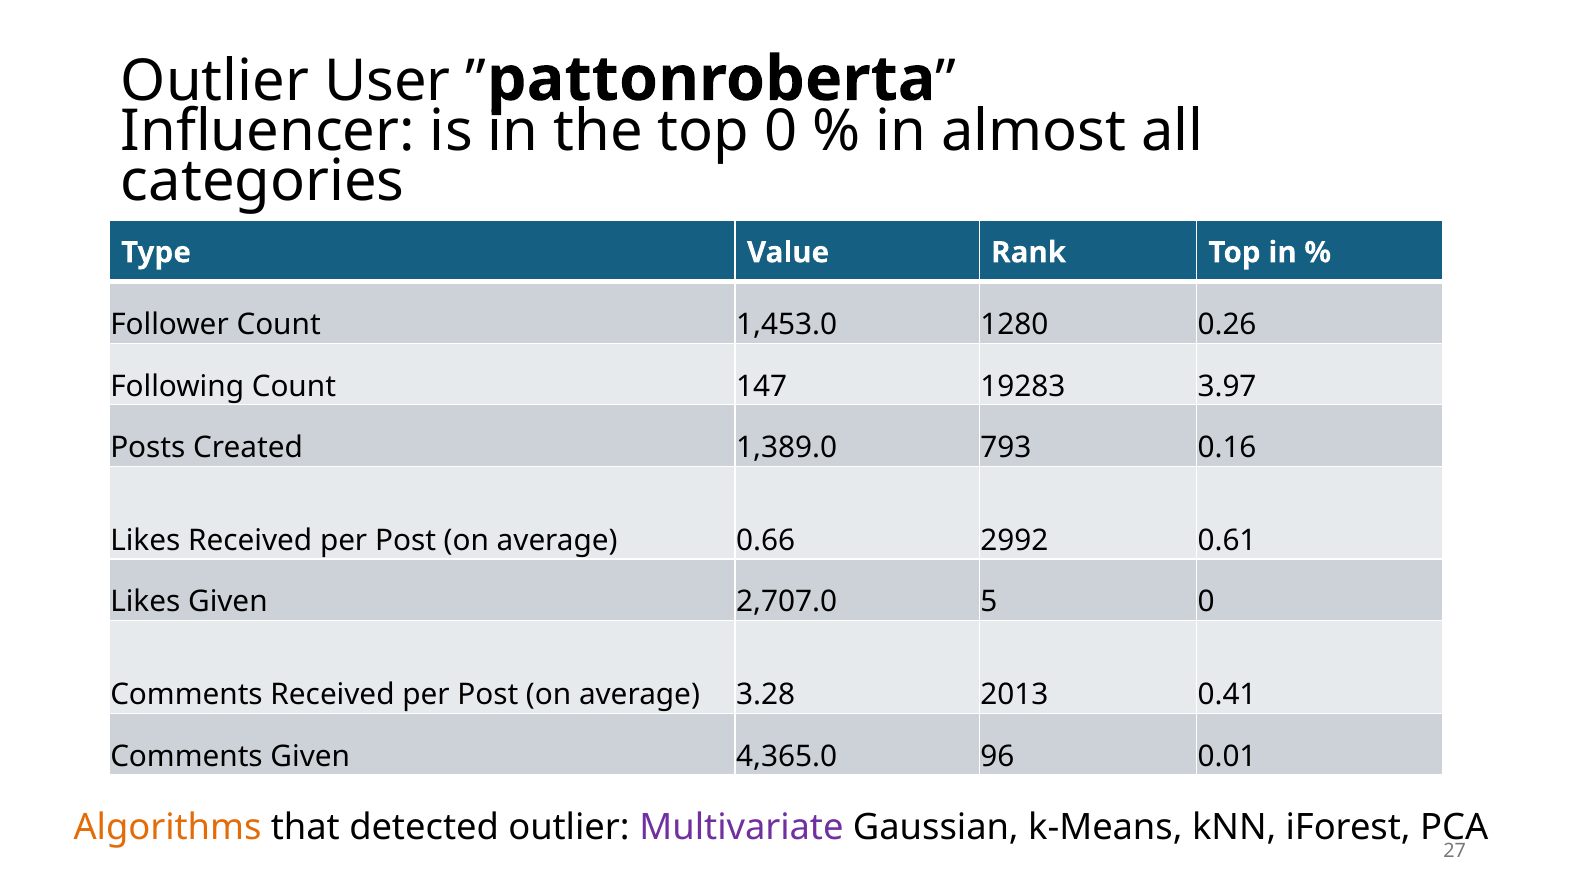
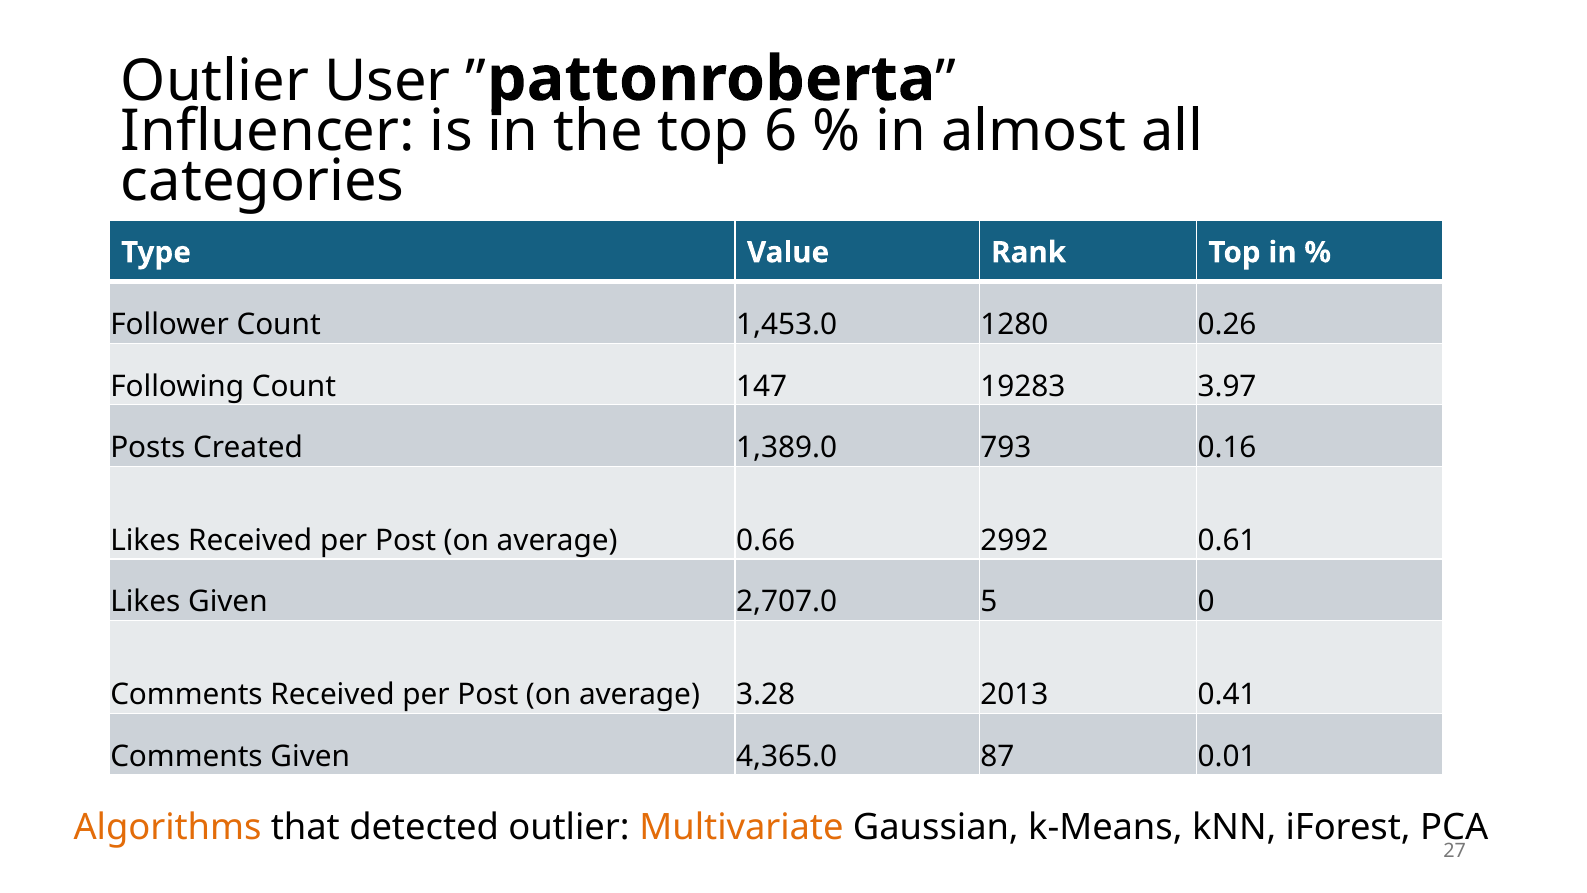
top 0: 0 -> 6
96: 96 -> 87
Multivariate colour: purple -> orange
